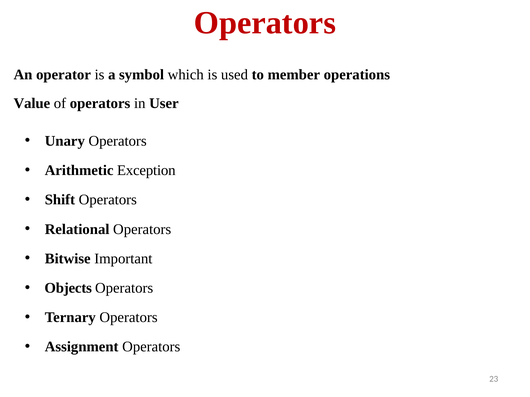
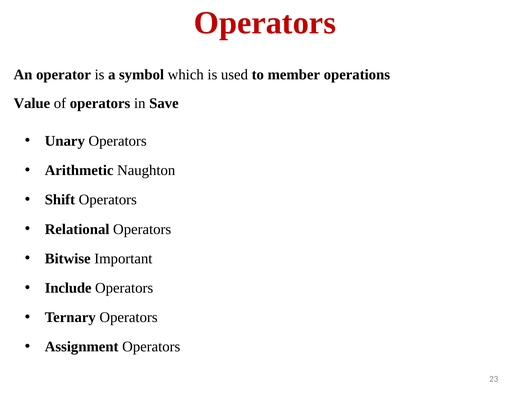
User: User -> Save
Exception: Exception -> Naughton
Objects: Objects -> Include
